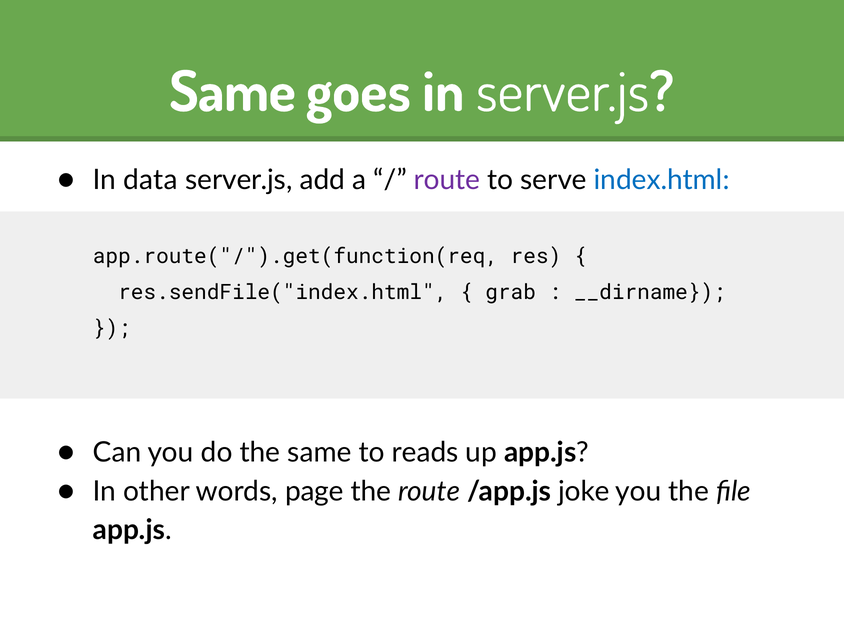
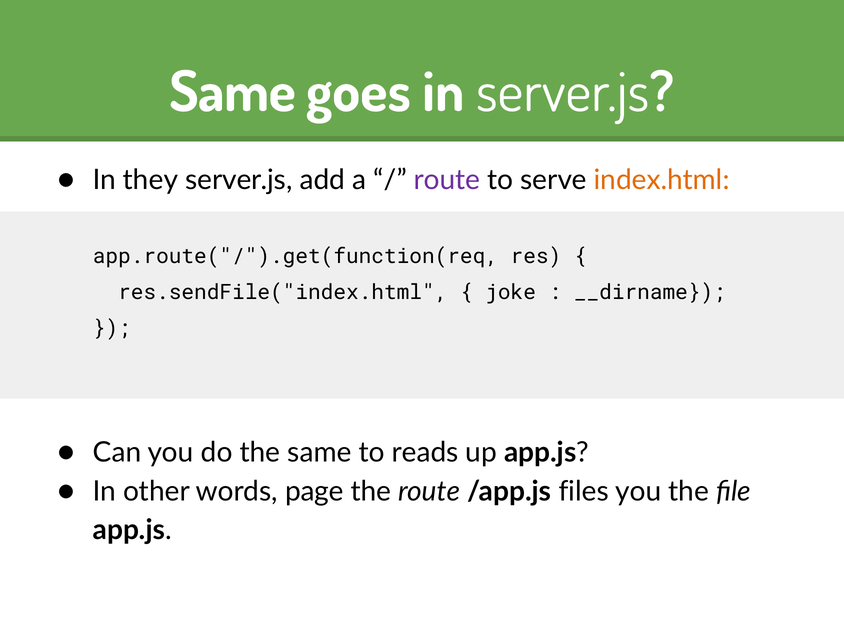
data: data -> they
index.html colour: blue -> orange
grab: grab -> joke
joke: joke -> files
